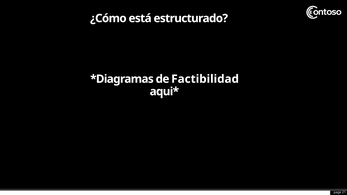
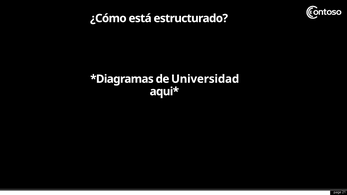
Factibilidad: Factibilidad -> Universidad
